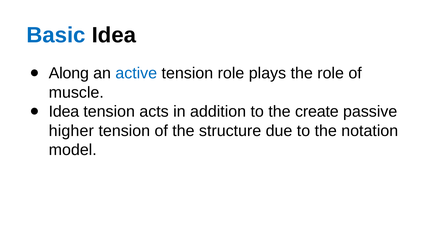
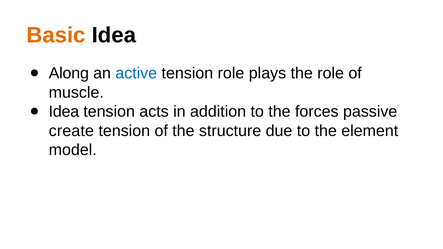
Basic colour: blue -> orange
create: create -> forces
higher: higher -> create
notation: notation -> element
